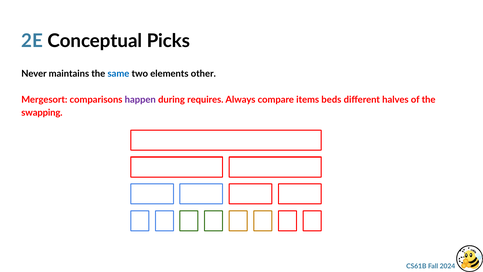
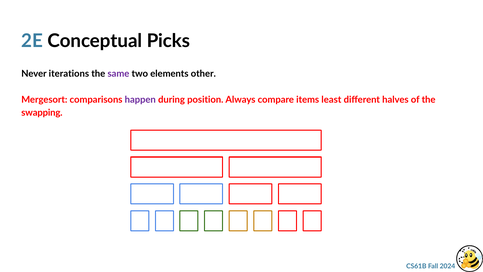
maintains: maintains -> iterations
same colour: blue -> purple
requires: requires -> position
beds: beds -> least
